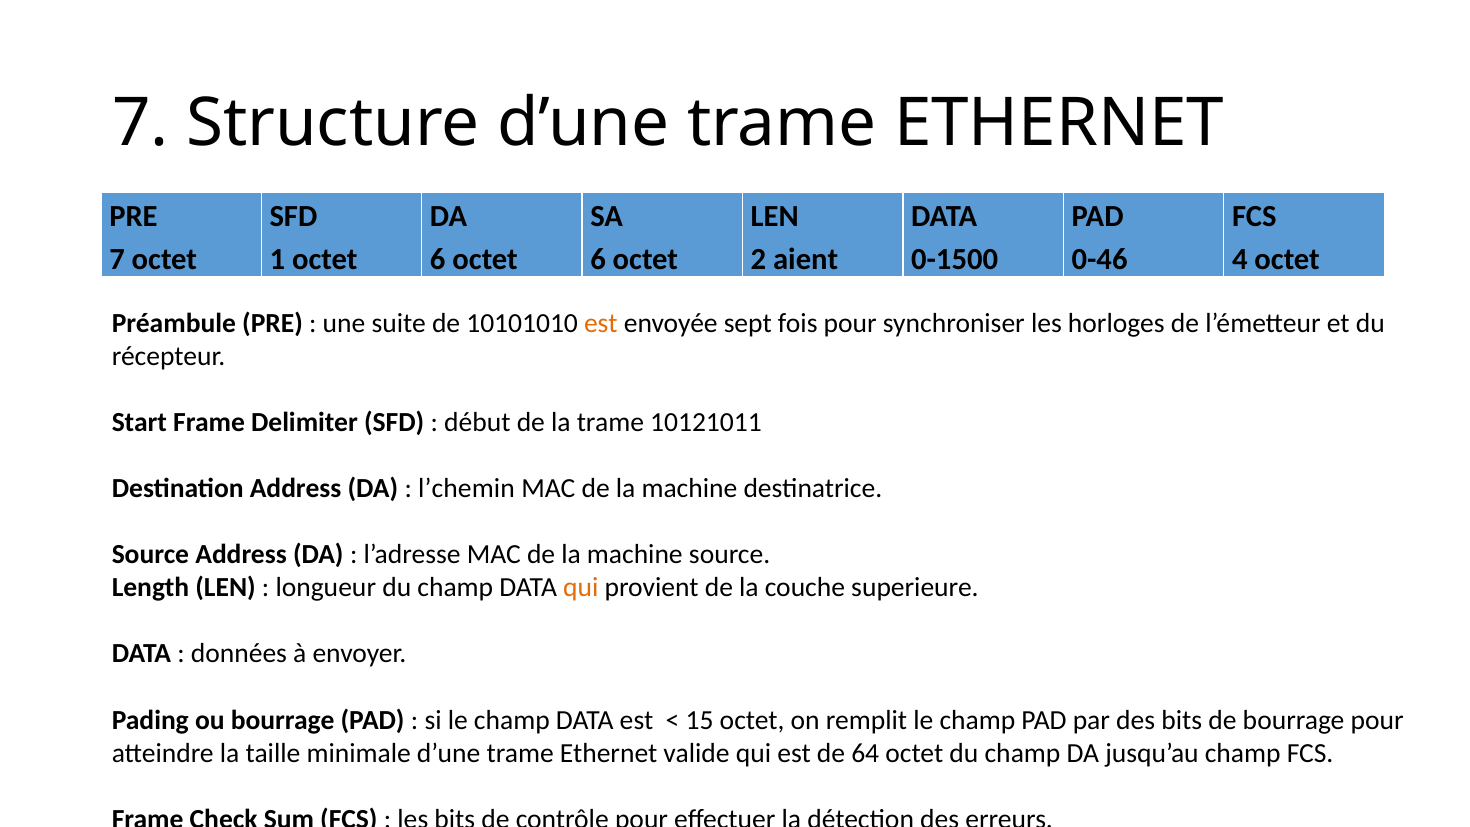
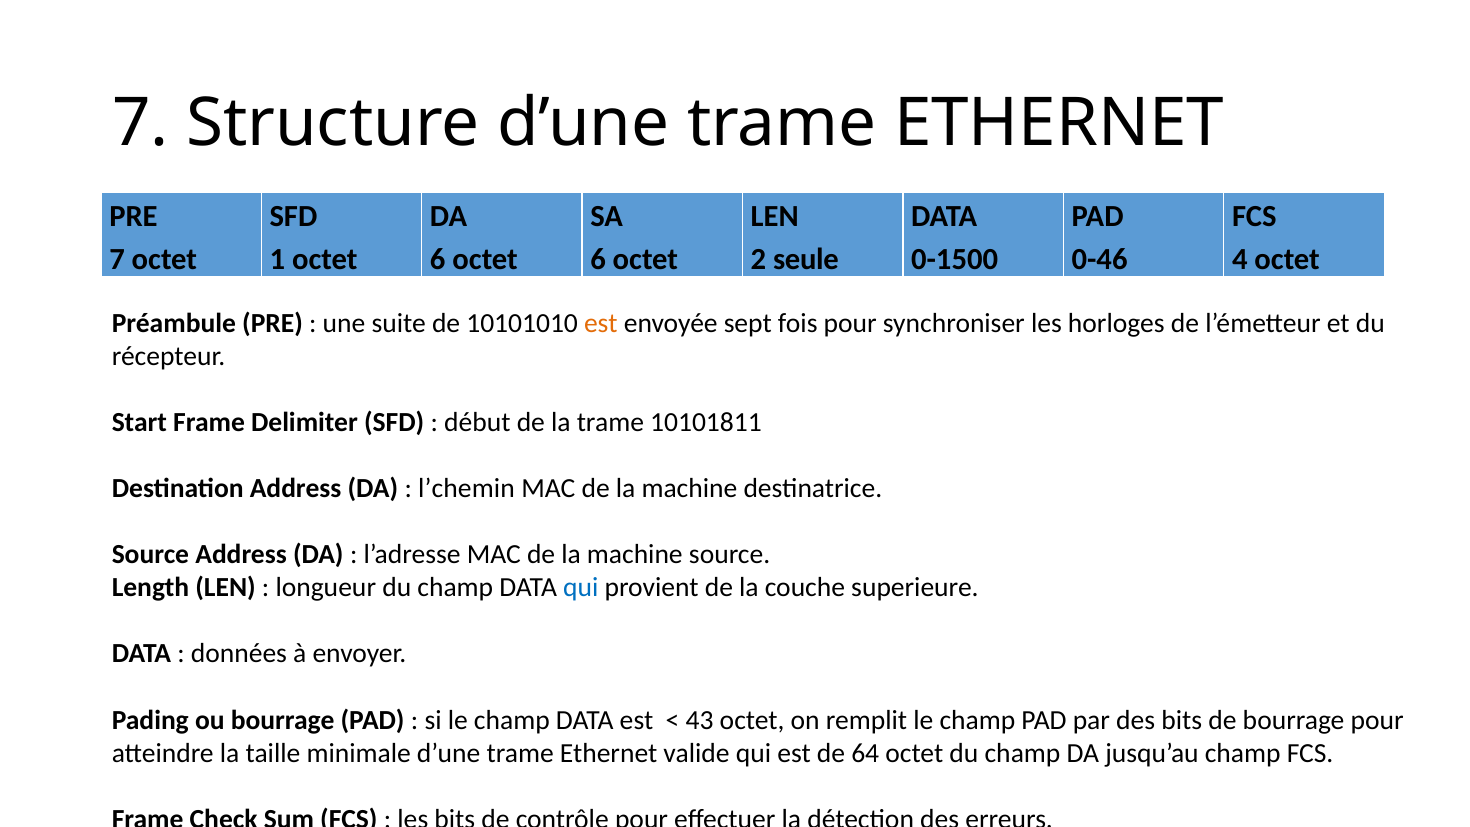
aient: aient -> seule
10121011: 10121011 -> 10101811
qui at (581, 588) colour: orange -> blue
15: 15 -> 43
